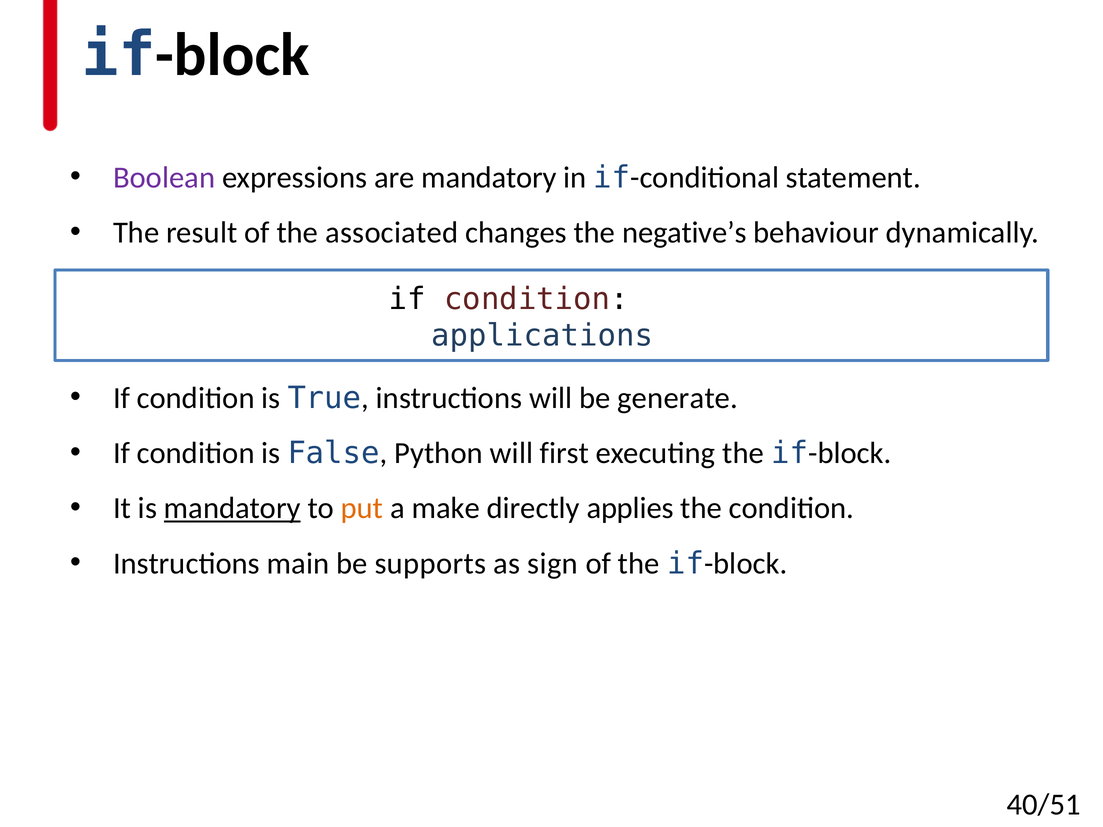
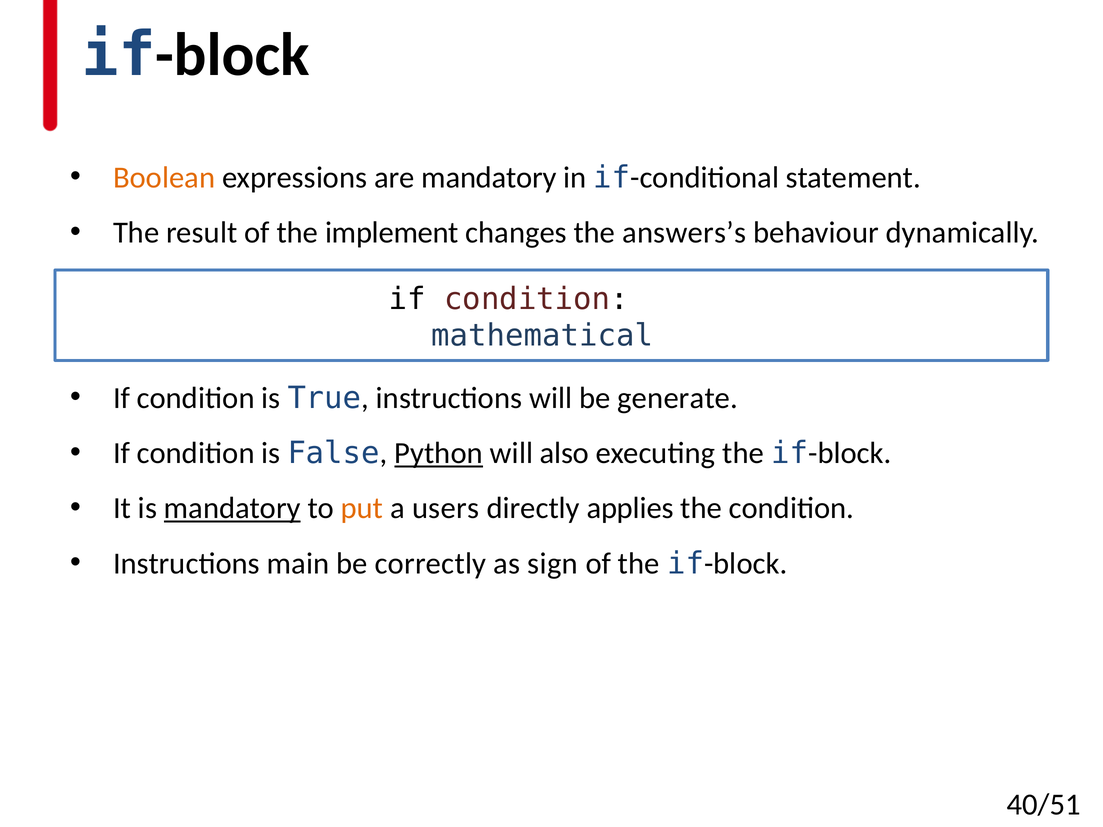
Boolean colour: purple -> orange
associated: associated -> implement
negative’s: negative’s -> answers’s
applications: applications -> mathematical
Python underline: none -> present
first: first -> also
make: make -> users
supports: supports -> correctly
